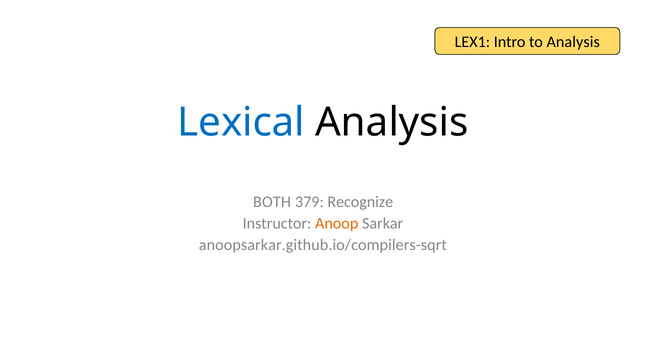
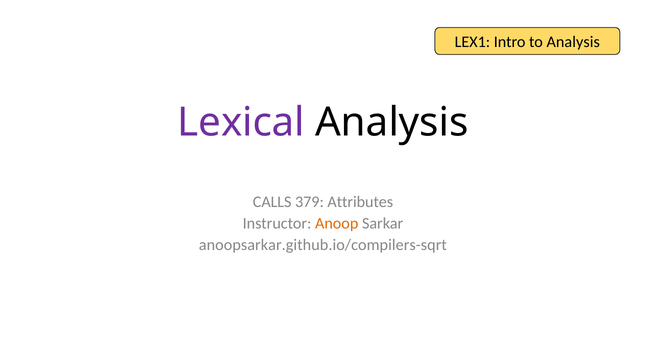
Lexical colour: blue -> purple
BOTH: BOTH -> CALLS
Recognize: Recognize -> Attributes
